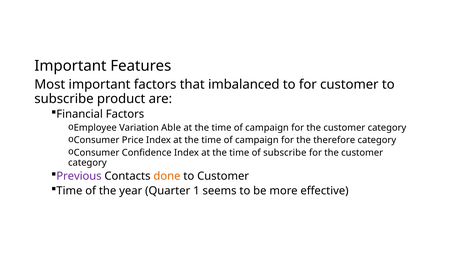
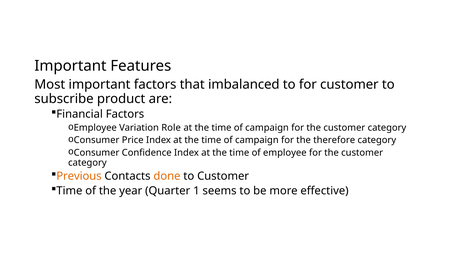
Able: Able -> Role
of subscribe: subscribe -> employee
Previous colour: purple -> orange
